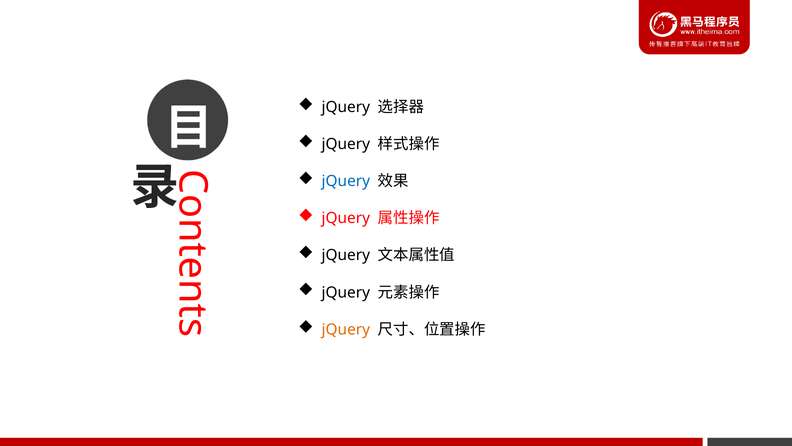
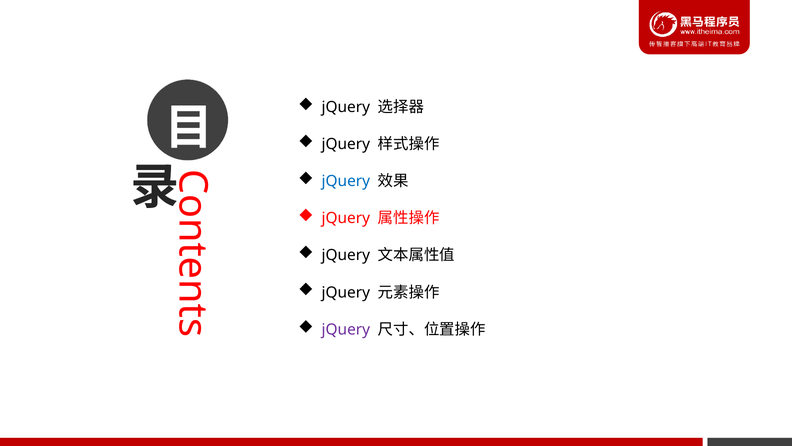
jQuery at (346, 329) colour: orange -> purple
